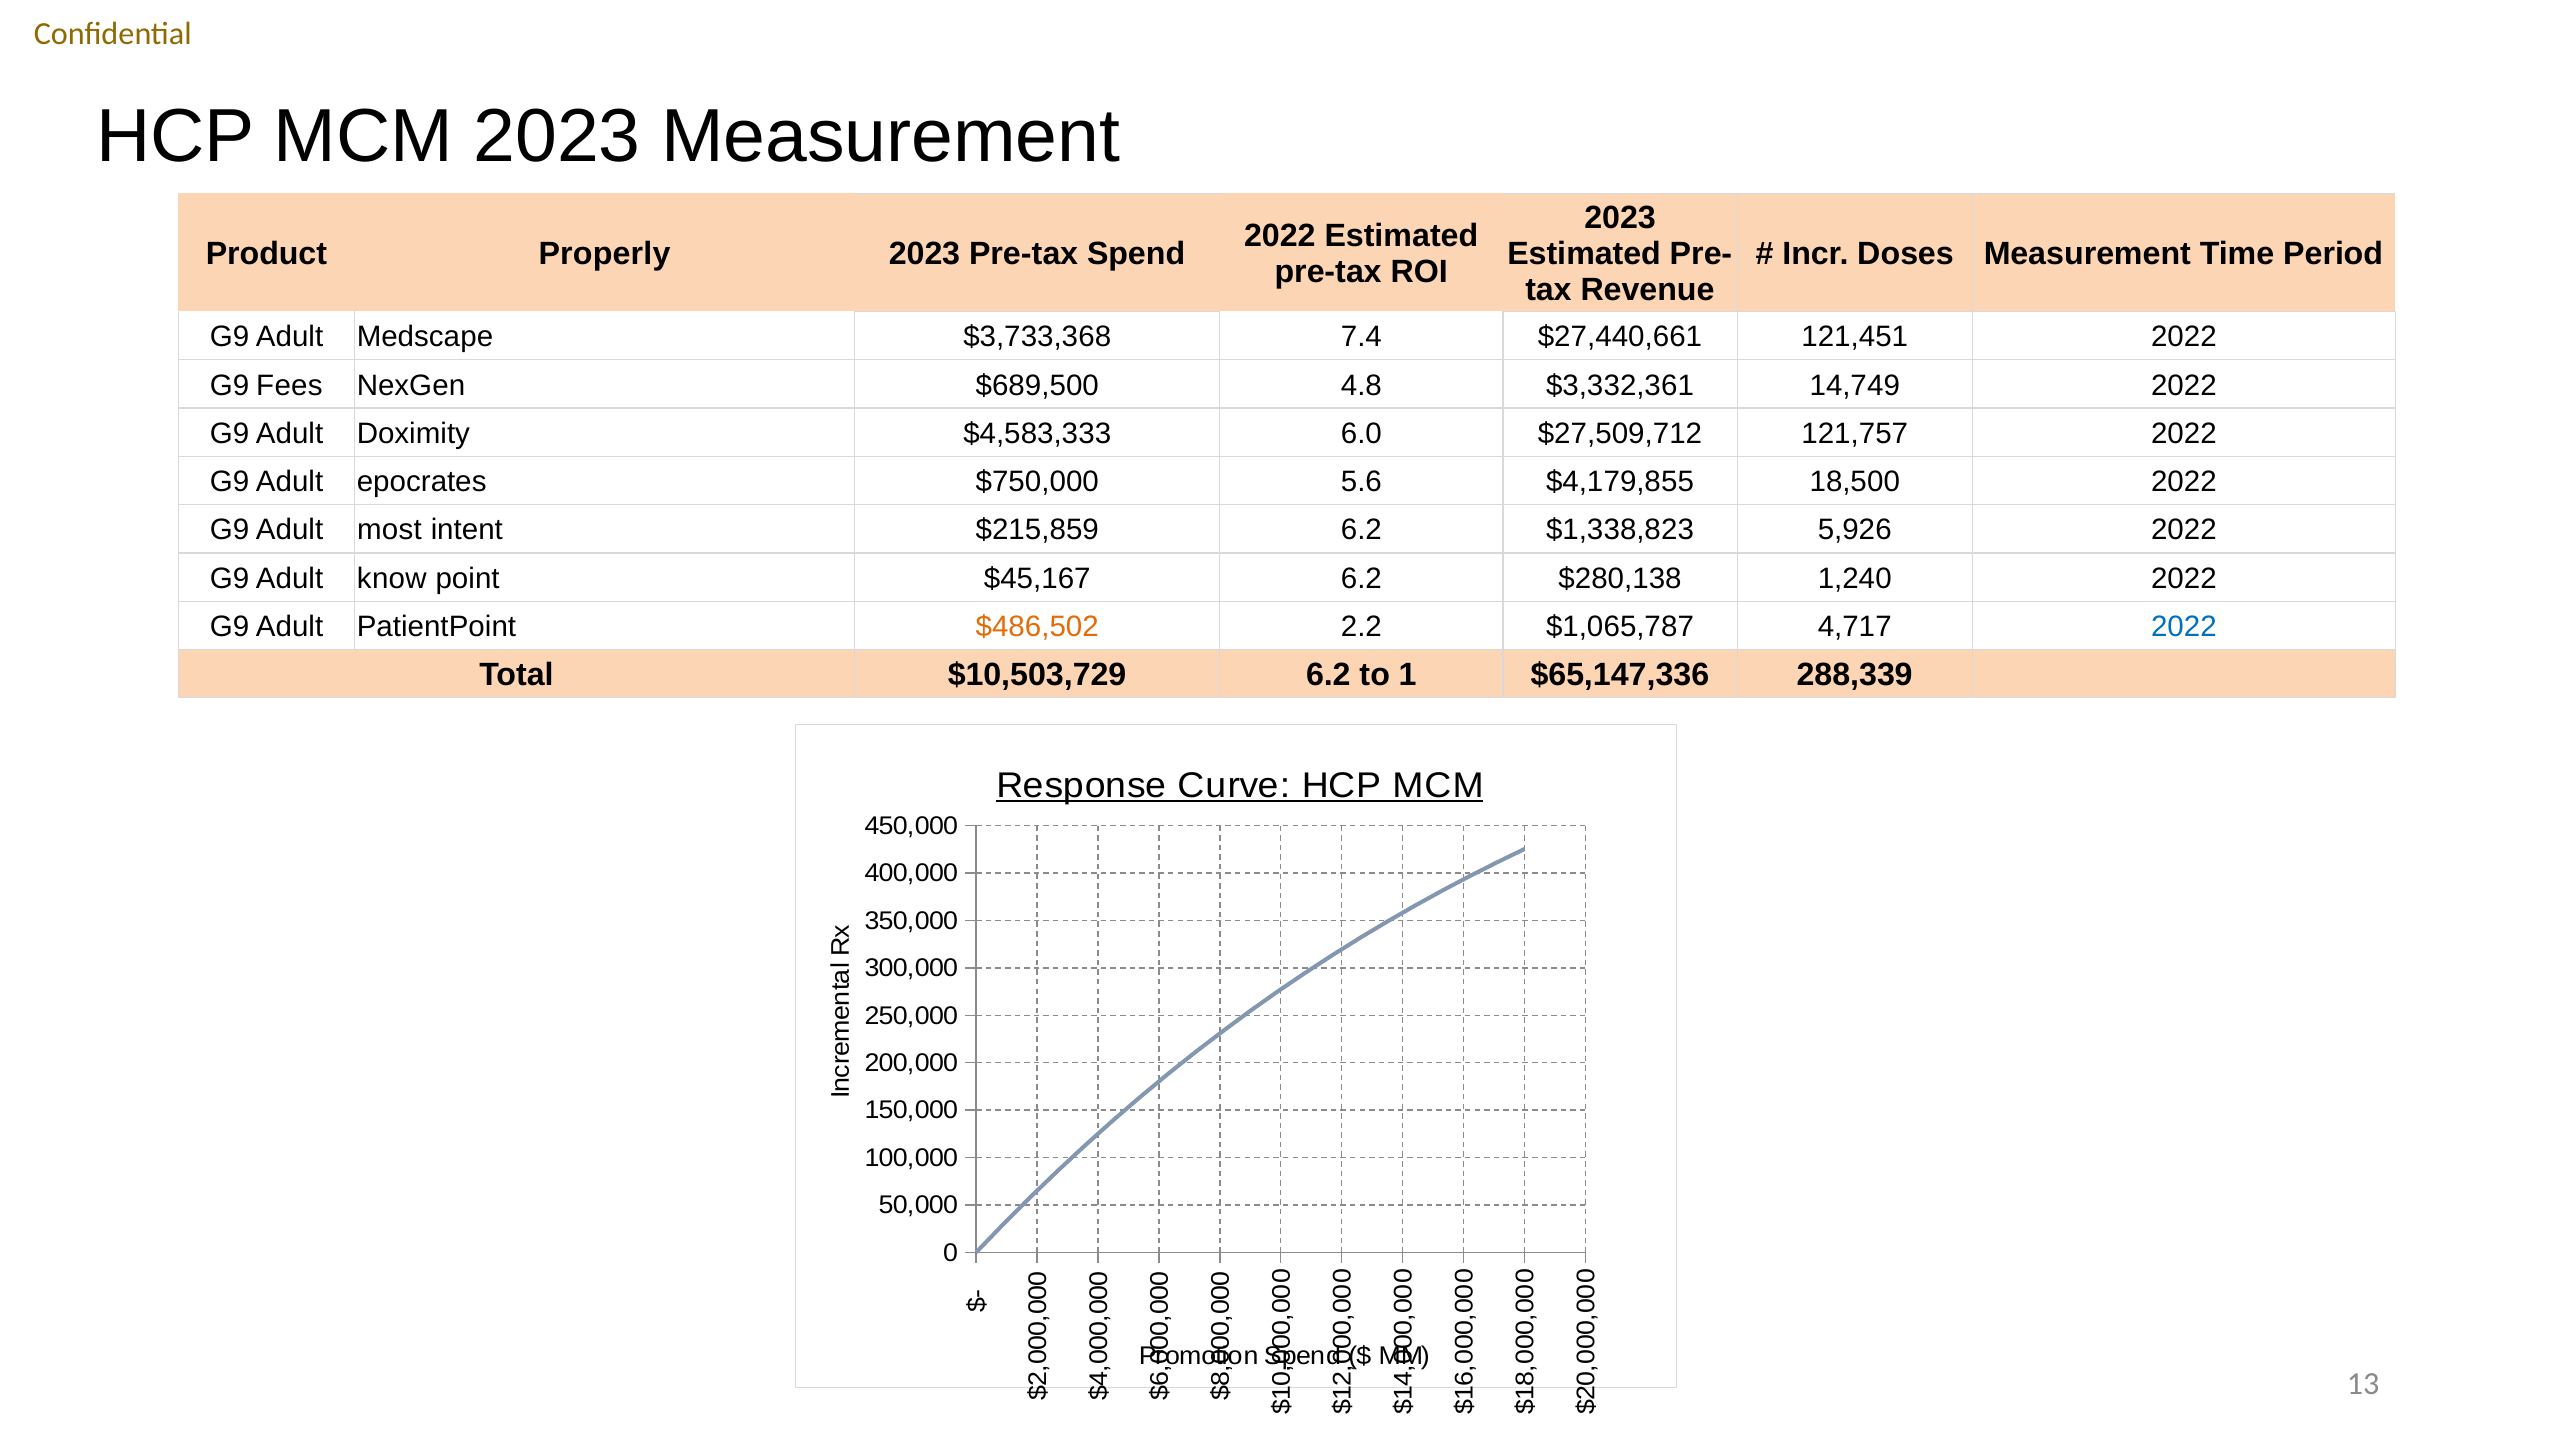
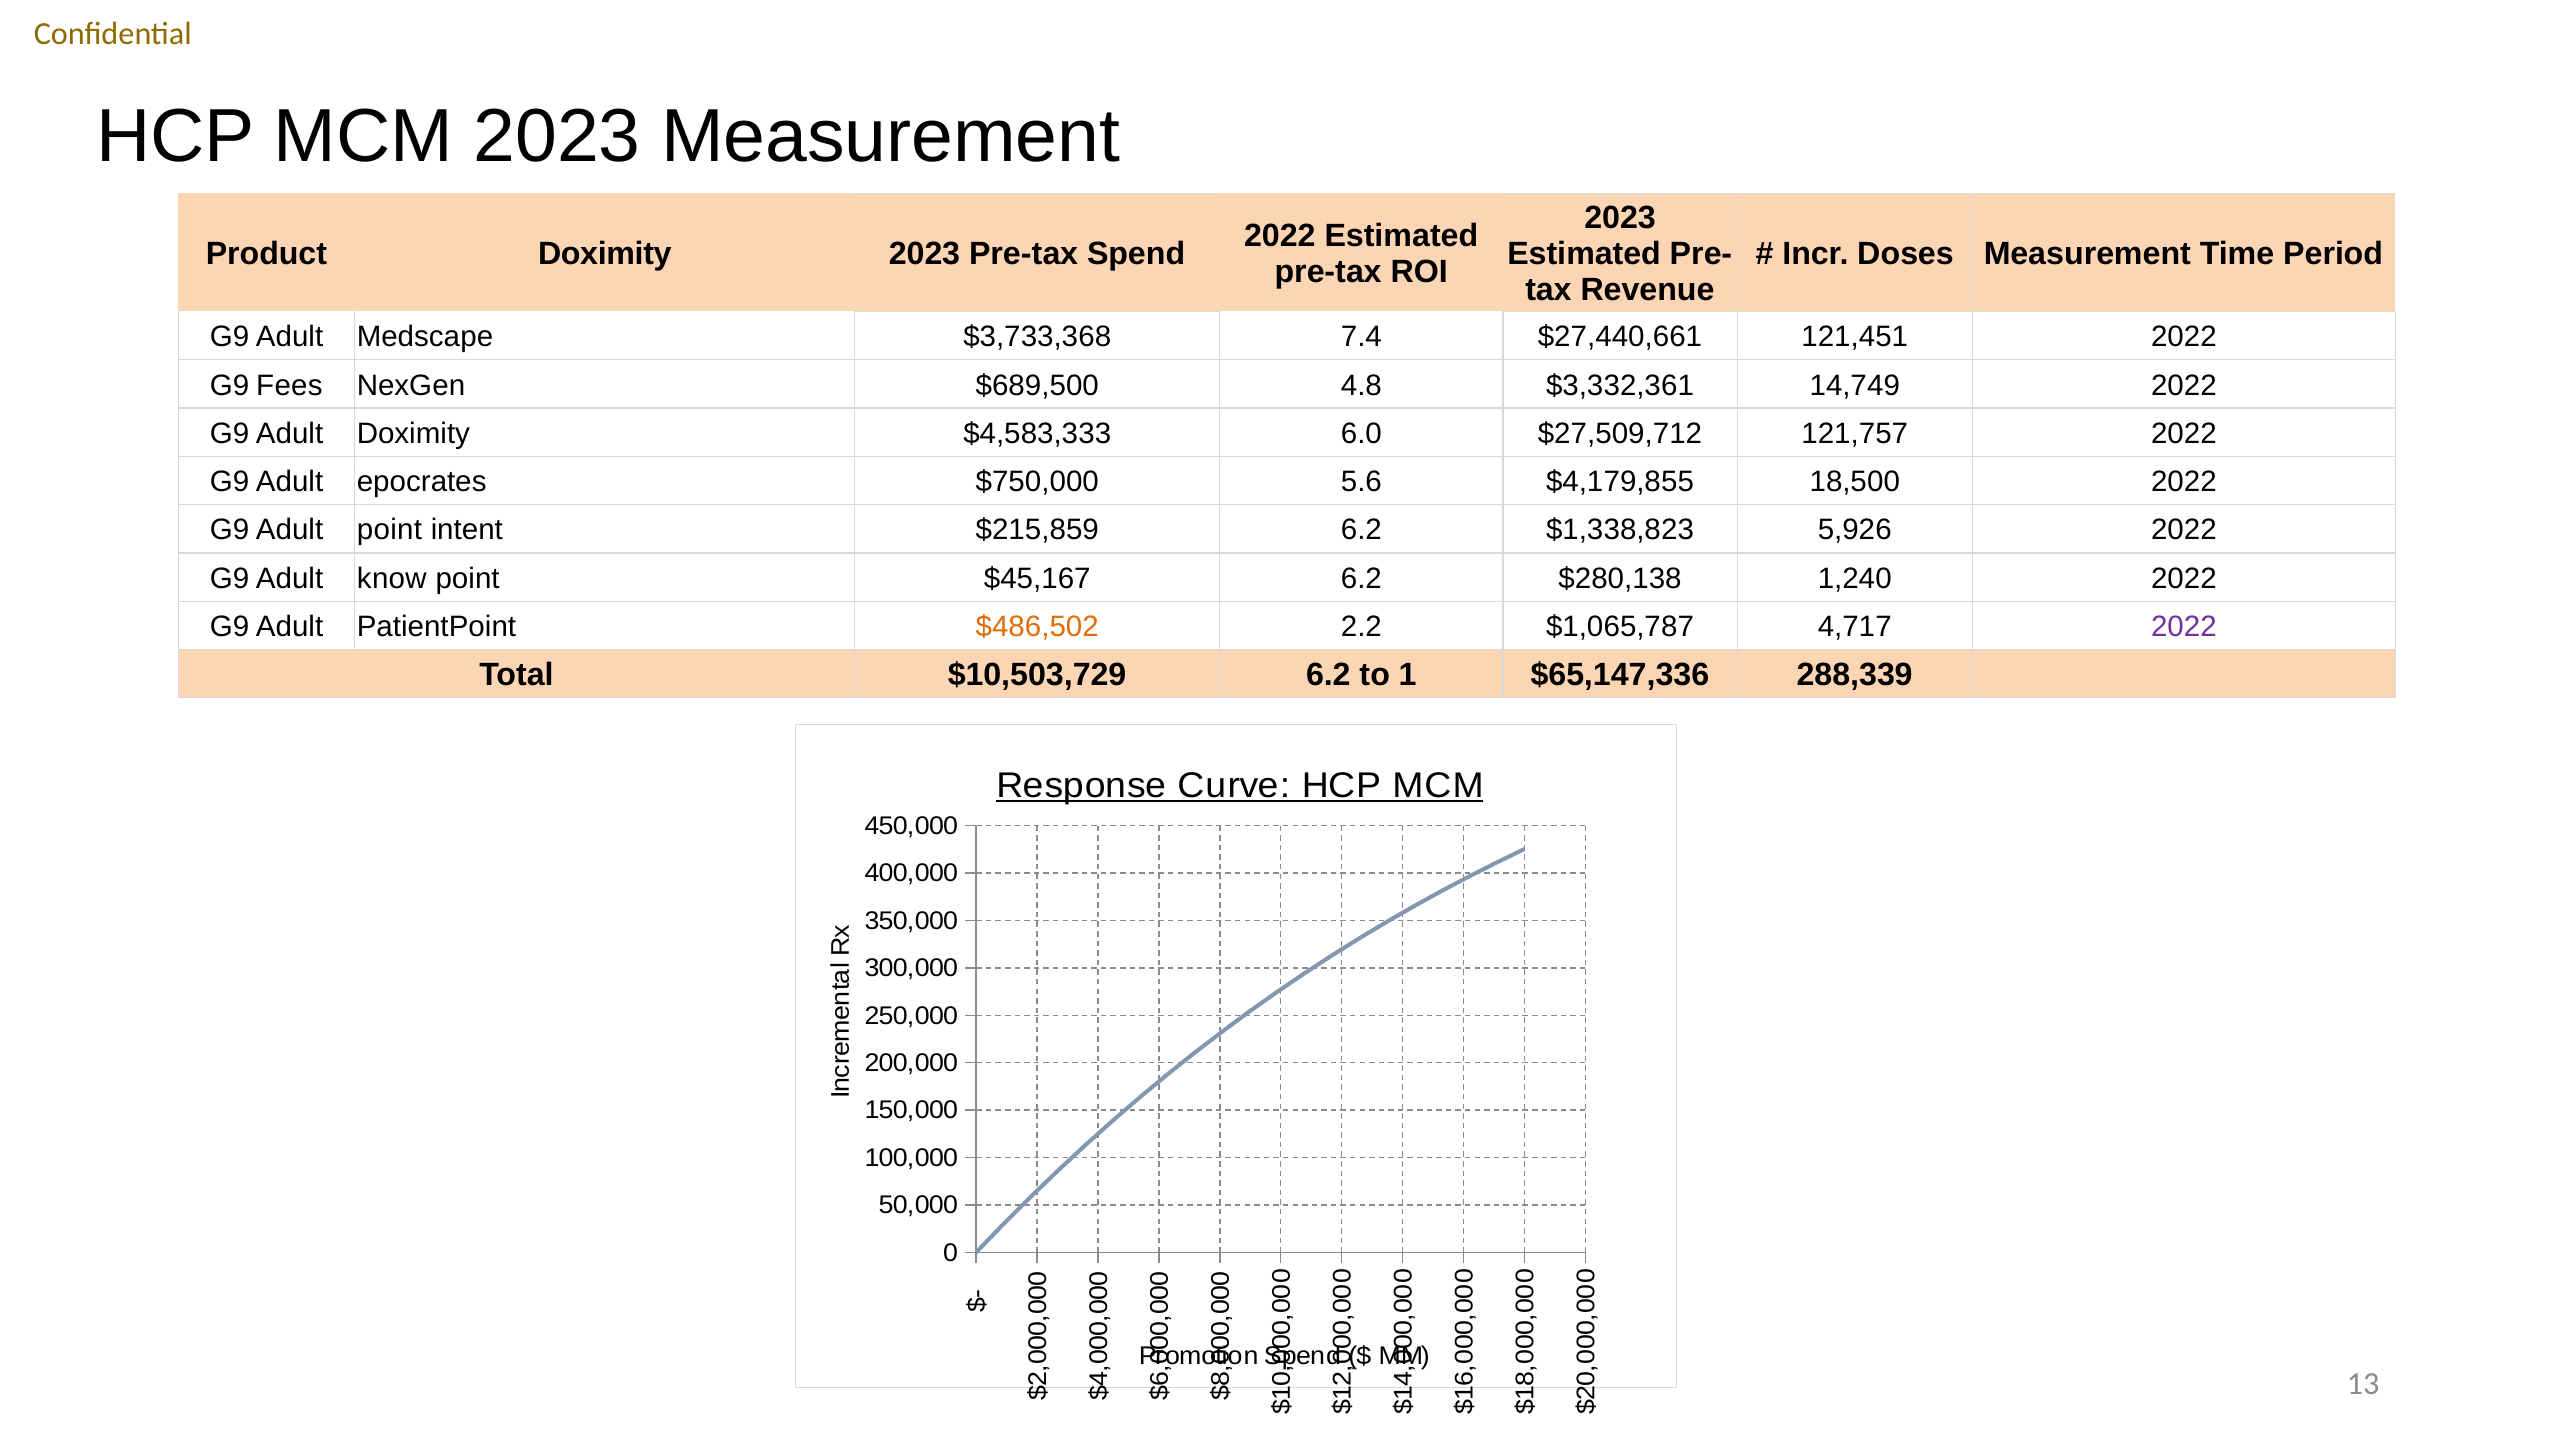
Product Properly: Properly -> Doximity
Adult most: most -> point
2022 at (2184, 627) colour: blue -> purple
